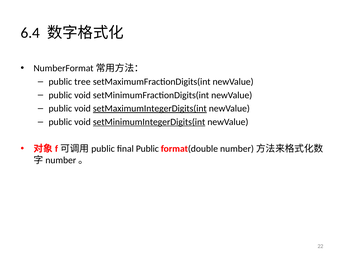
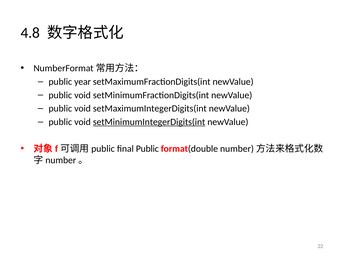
6.4: 6.4 -> 4.8
tree: tree -> year
setMaximumIntegerDigits(int underline: present -> none
